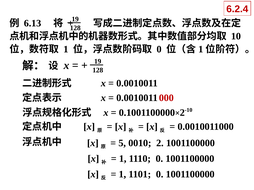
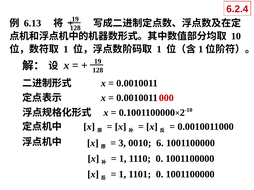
0 at (159, 49): 0 -> 1
5: 5 -> 3
2: 2 -> 6
